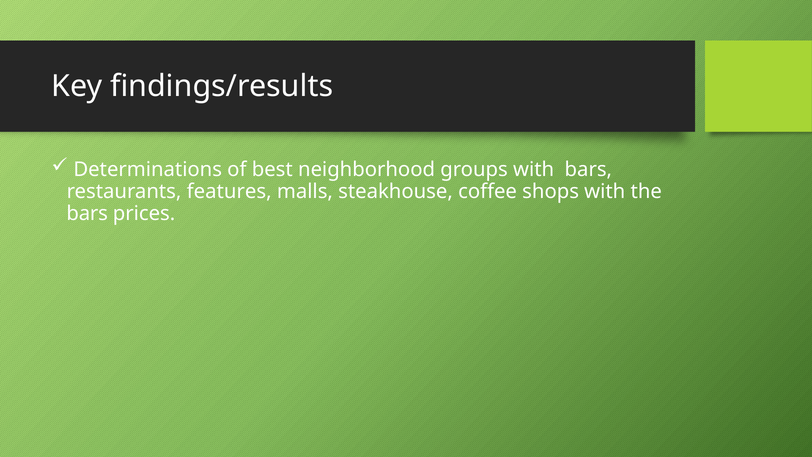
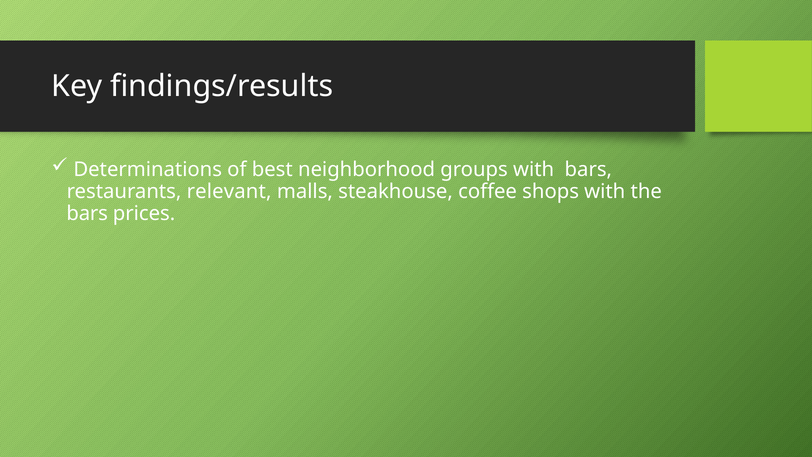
features: features -> relevant
